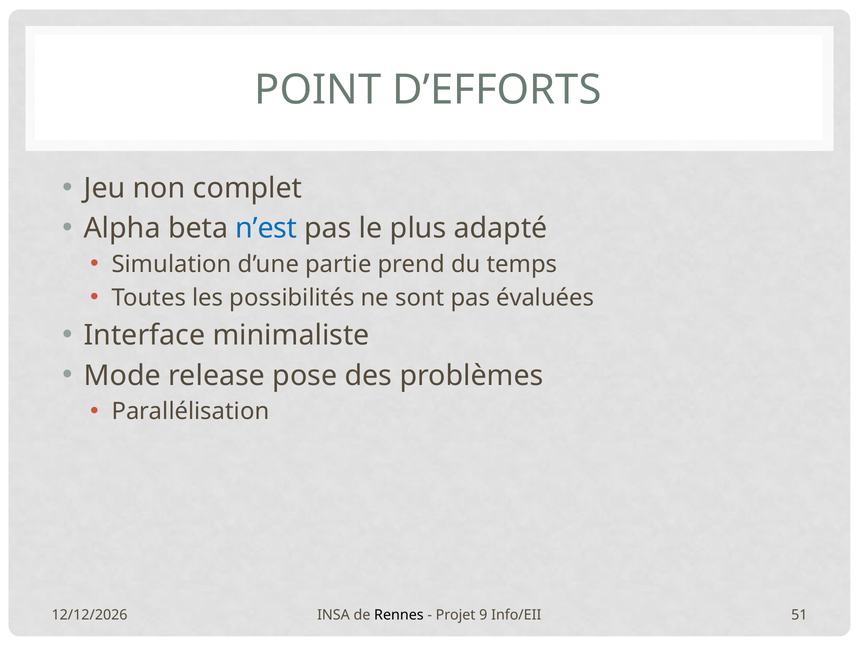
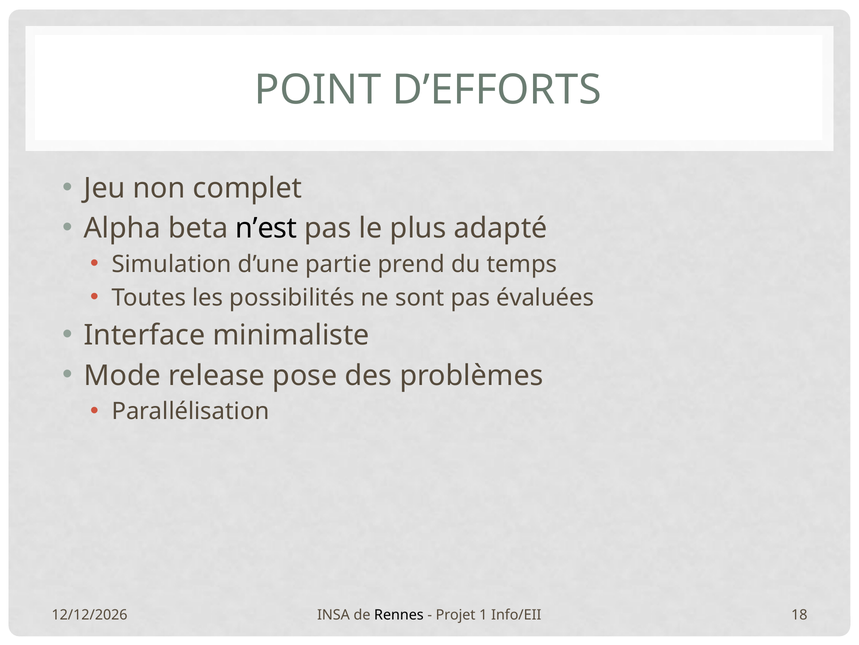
n’est colour: blue -> black
9: 9 -> 1
51: 51 -> 18
